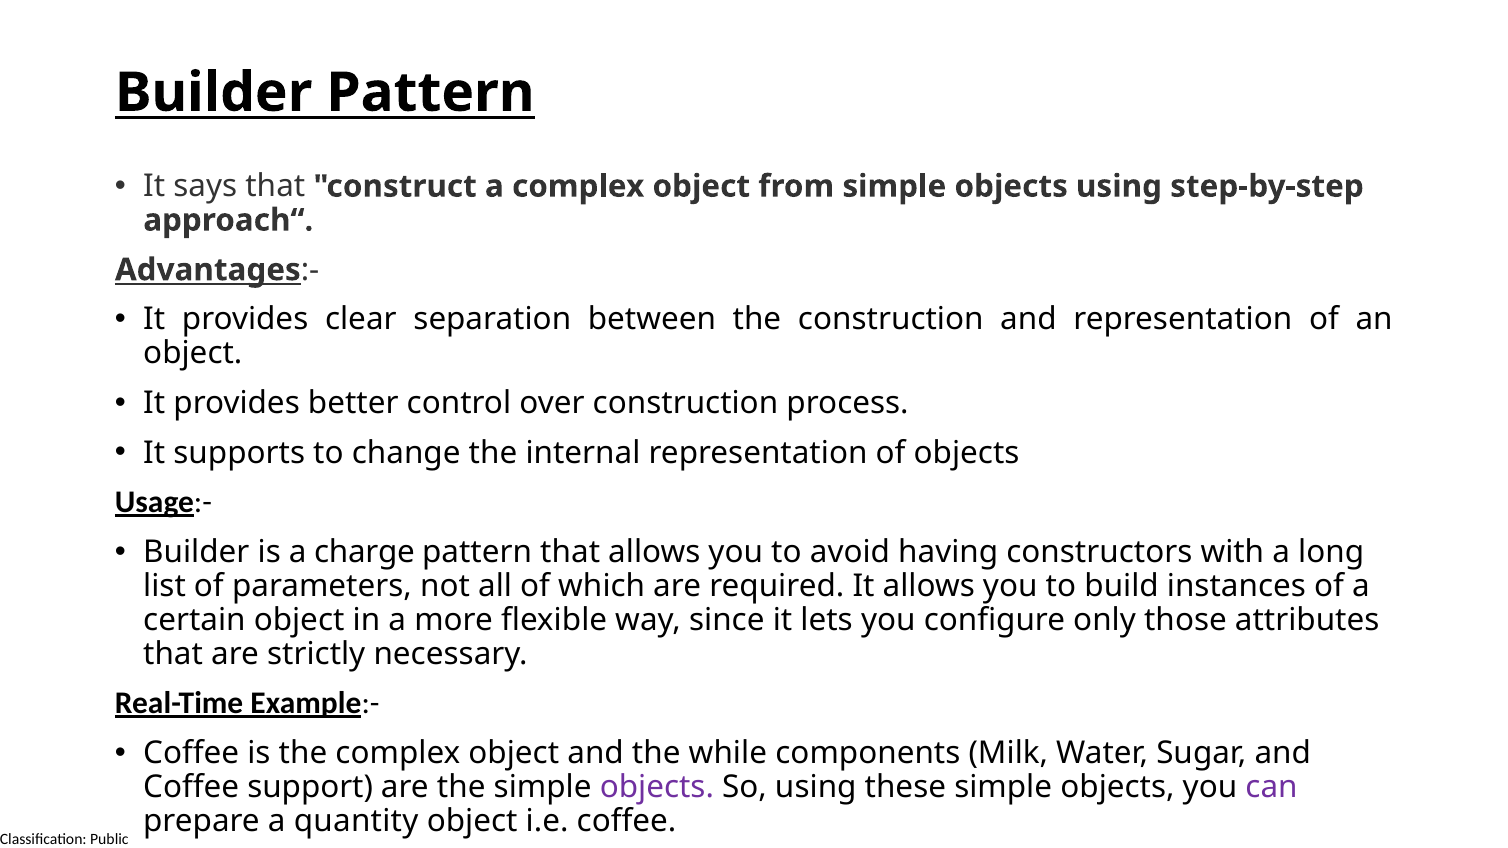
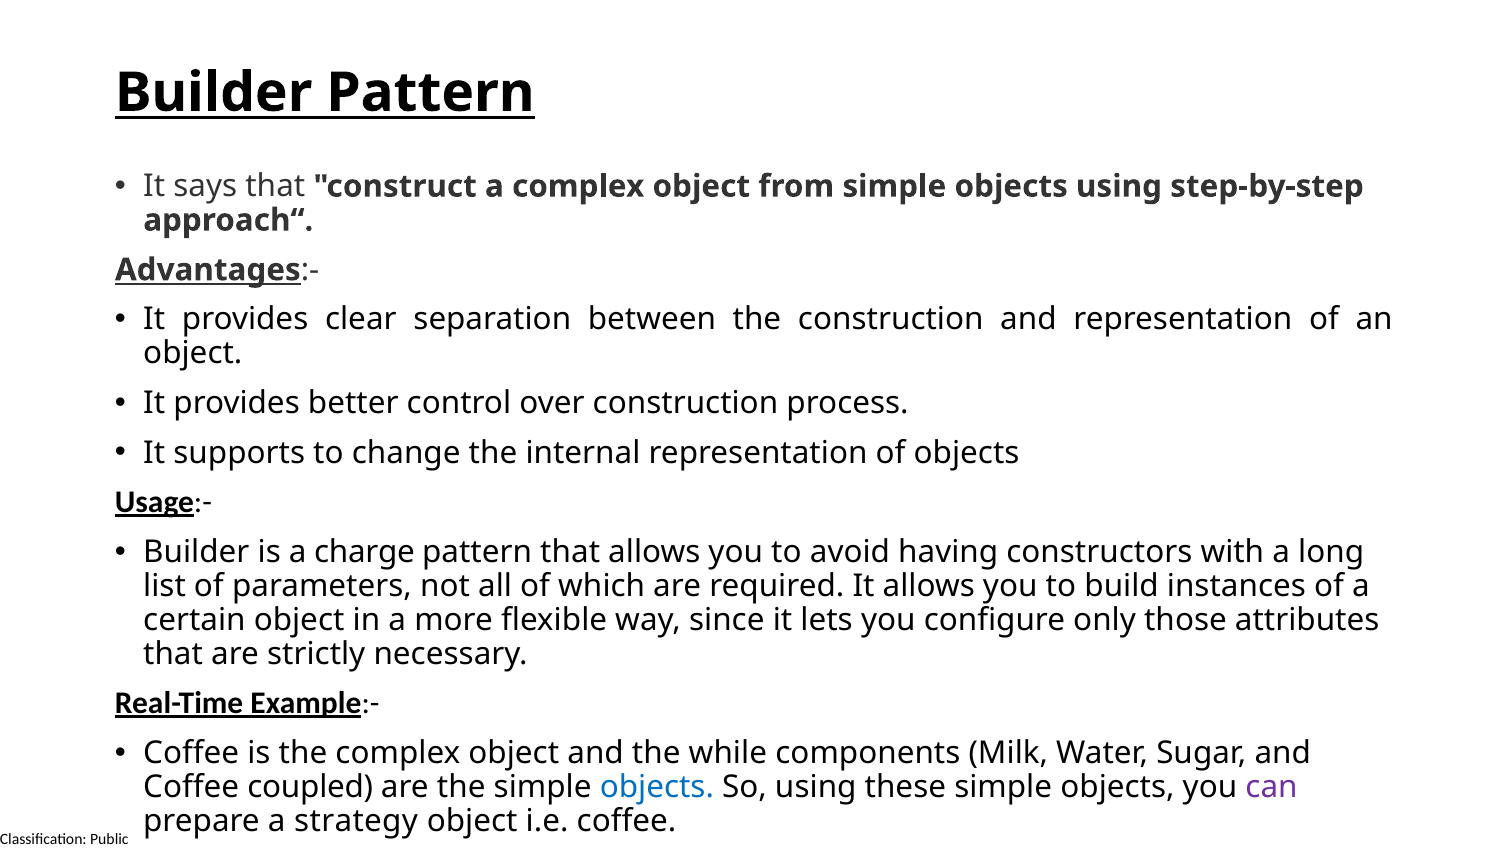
support: support -> coupled
objects at (657, 787) colour: purple -> blue
quantity: quantity -> strategy
